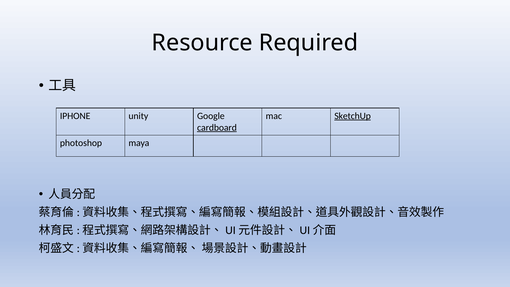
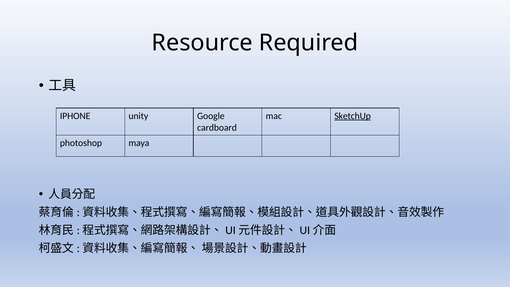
cardboard underline: present -> none
